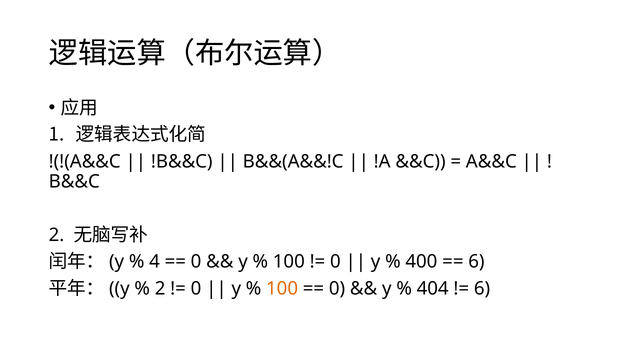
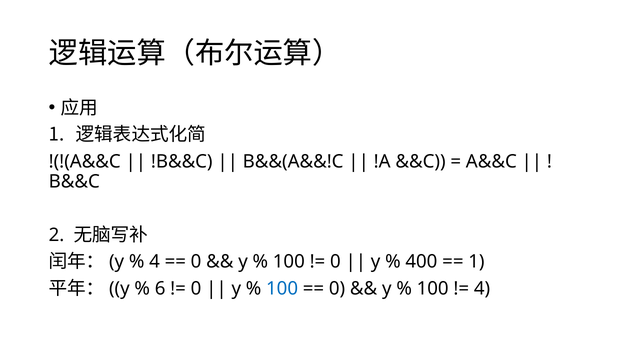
6 at (476, 262): 6 -> 1
2 at (160, 289): 2 -> 6
100 at (282, 289) colour: orange -> blue
404 at (433, 289): 404 -> 100
6 at (482, 289): 6 -> 4
